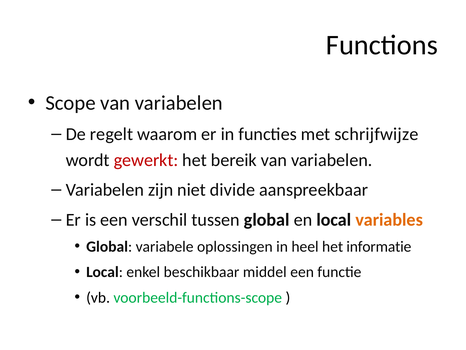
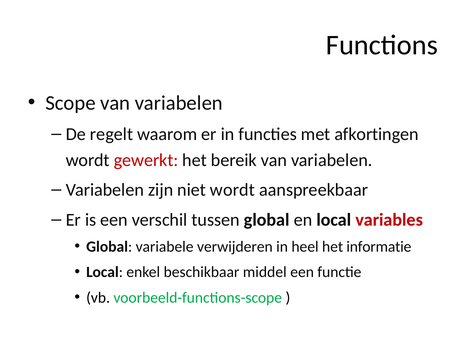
schrijfwijze: schrijfwijze -> afkortingen
niet divide: divide -> wordt
variables colour: orange -> red
oplossingen: oplossingen -> verwijderen
